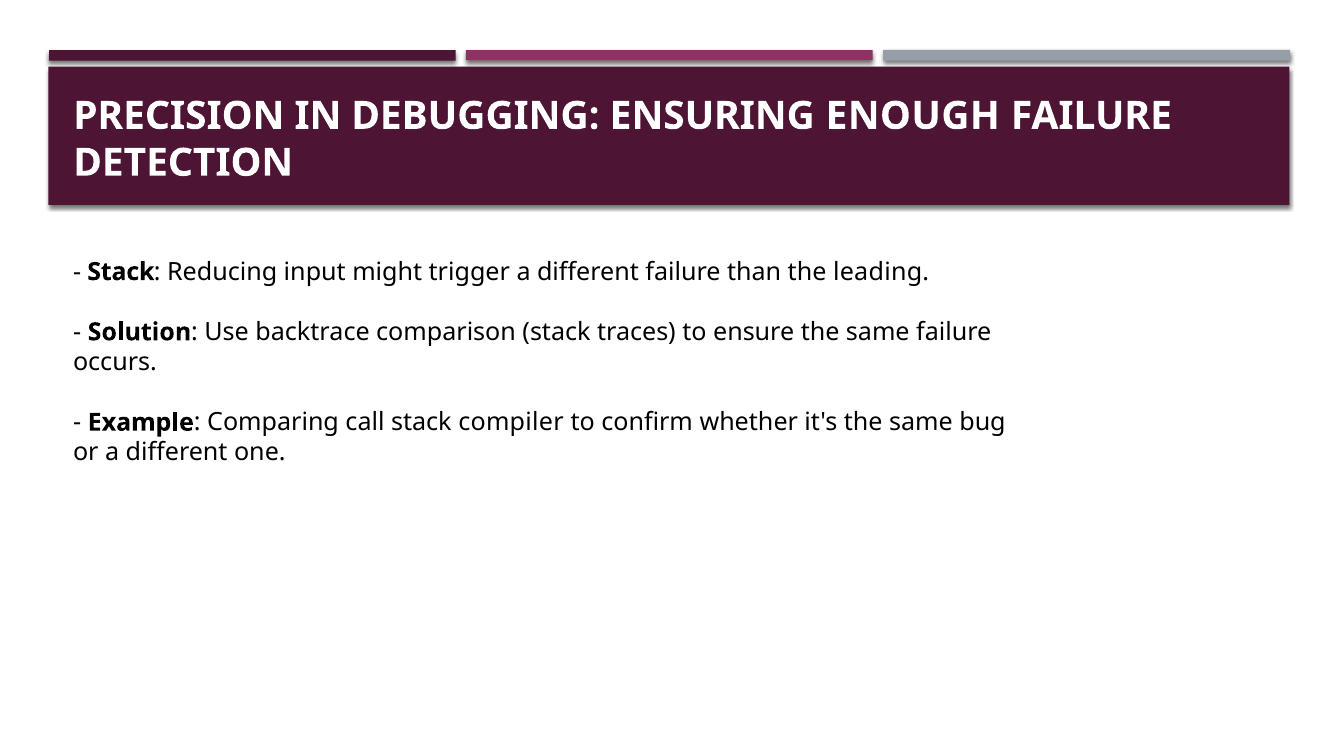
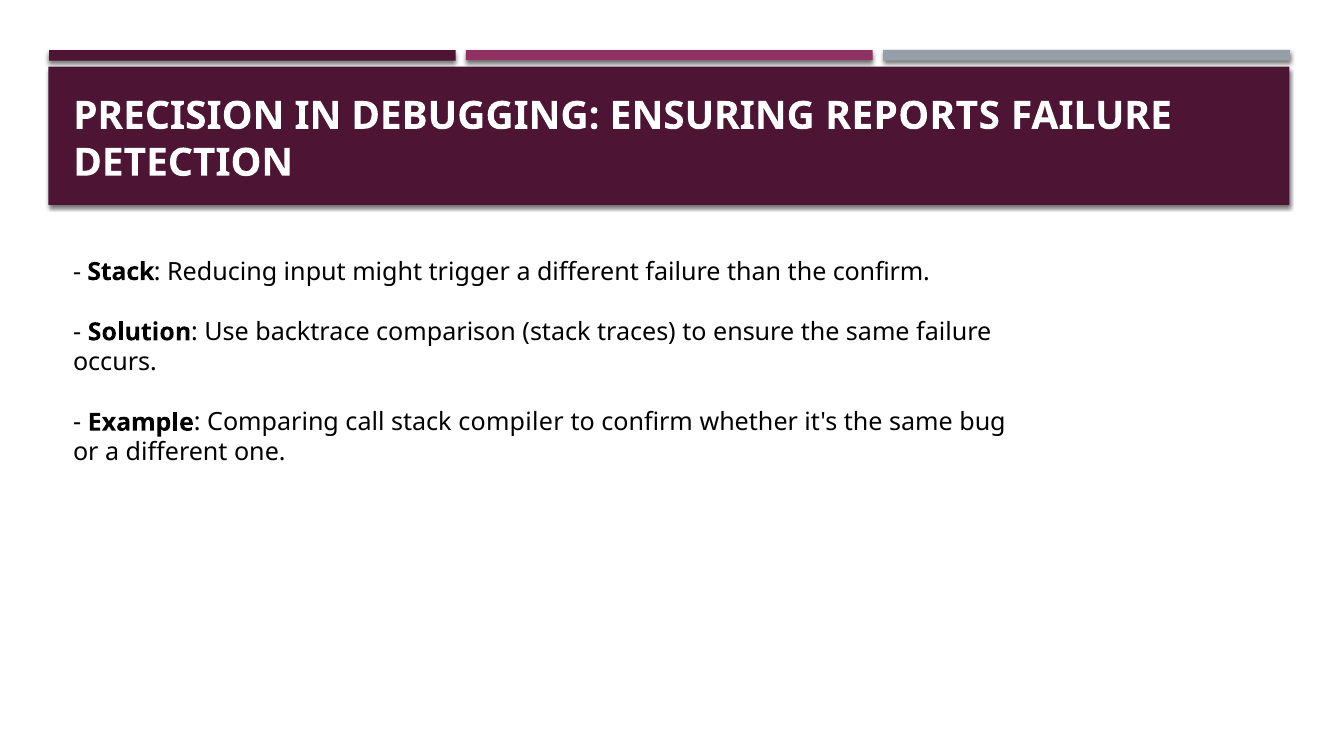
ENOUGH: ENOUGH -> REPORTS
the leading: leading -> confirm
